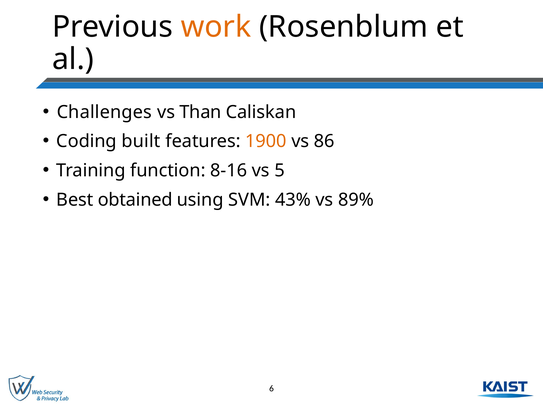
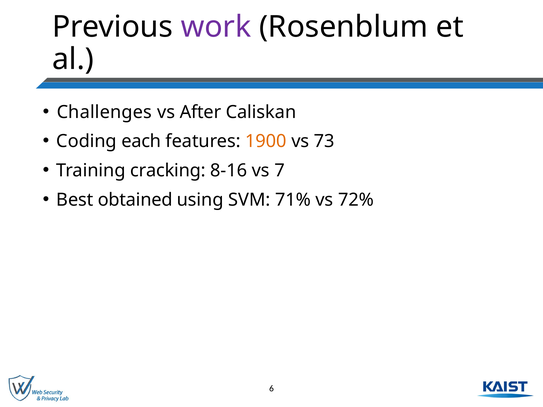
work colour: orange -> purple
Than: Than -> After
built: built -> each
86: 86 -> 73
function: function -> cracking
5: 5 -> 7
43%: 43% -> 71%
89%: 89% -> 72%
